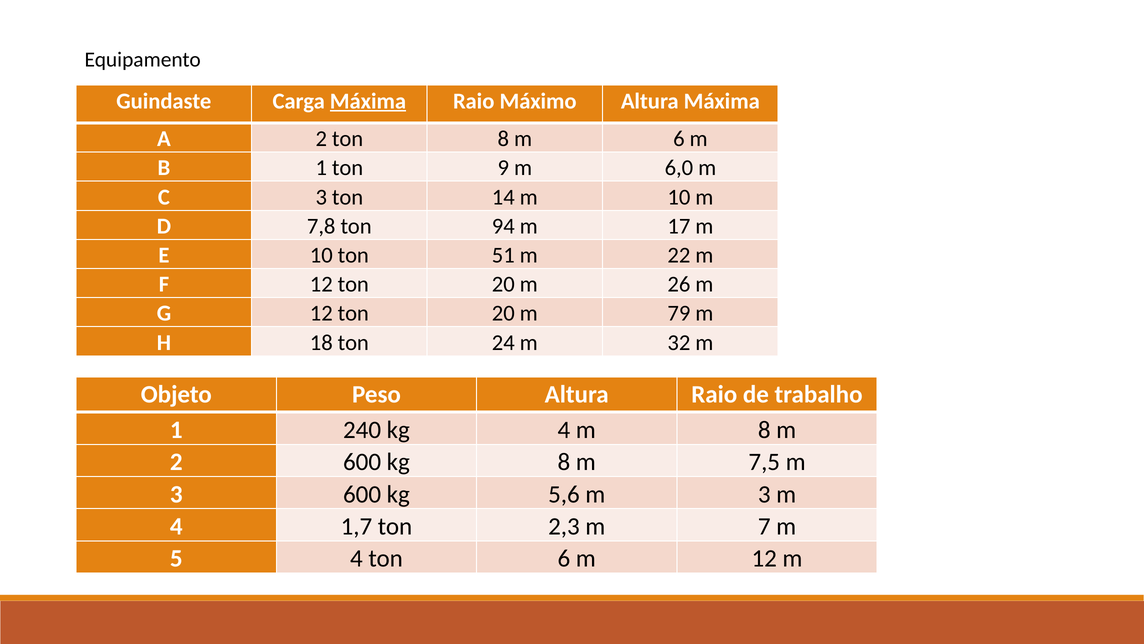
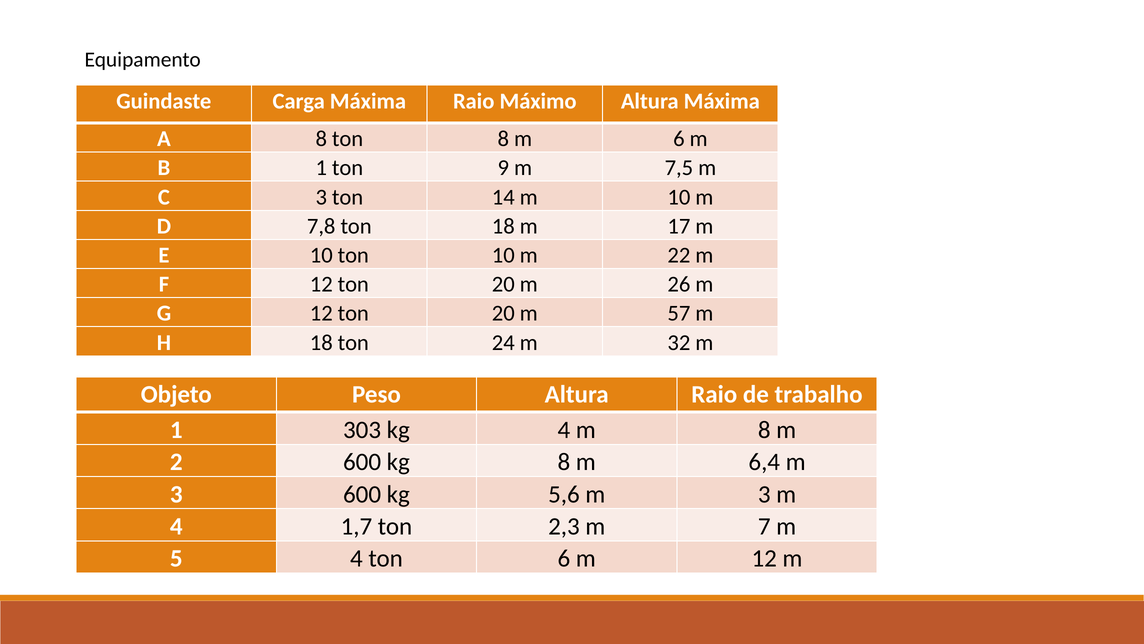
Máxima at (368, 101) underline: present -> none
A 2: 2 -> 8
6,0: 6,0 -> 7,5
ton 94: 94 -> 18
ton 51: 51 -> 10
79: 79 -> 57
240: 240 -> 303
7,5: 7,5 -> 6,4
